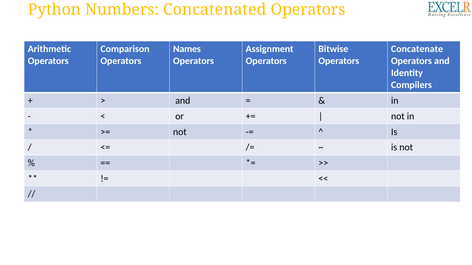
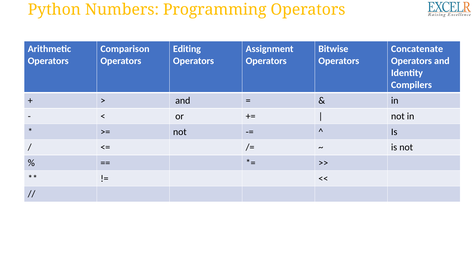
Concatenated: Concatenated -> Programming
Names: Names -> Editing
